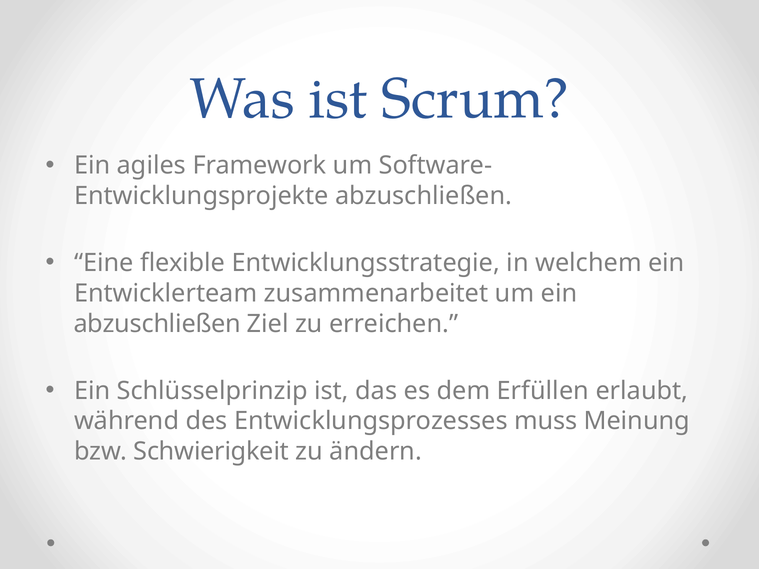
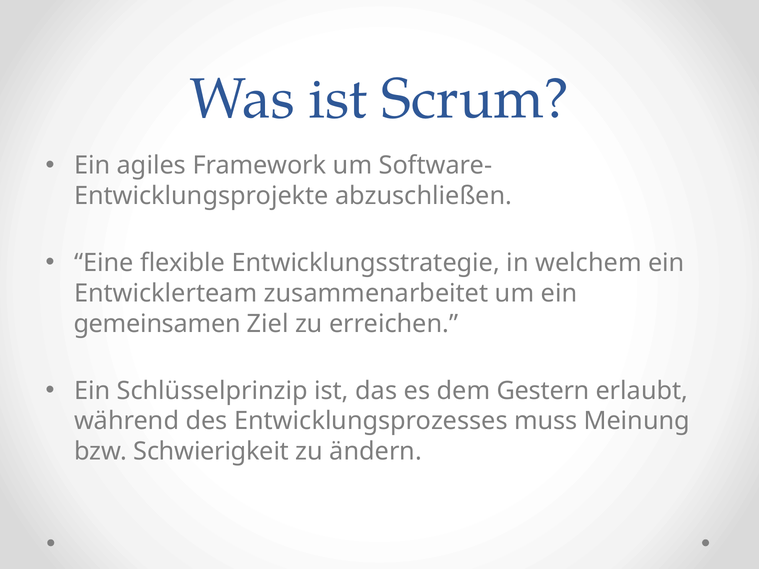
abzuschließen at (157, 324): abzuschließen -> gemeinsamen
Erfüllen: Erfüllen -> Gestern
